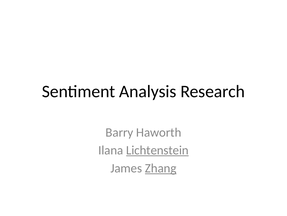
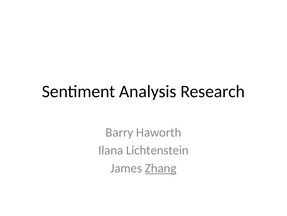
Lichtenstein underline: present -> none
